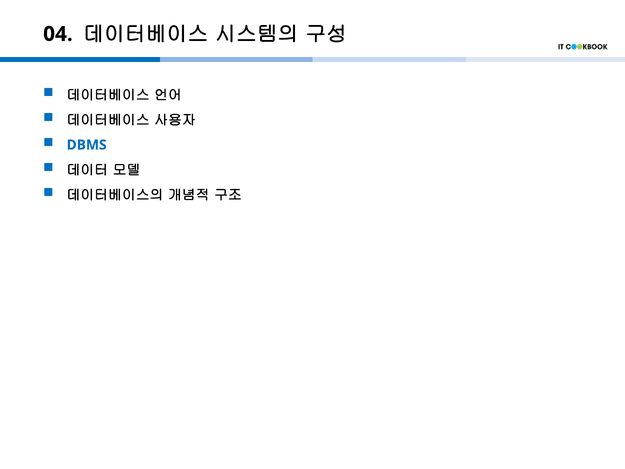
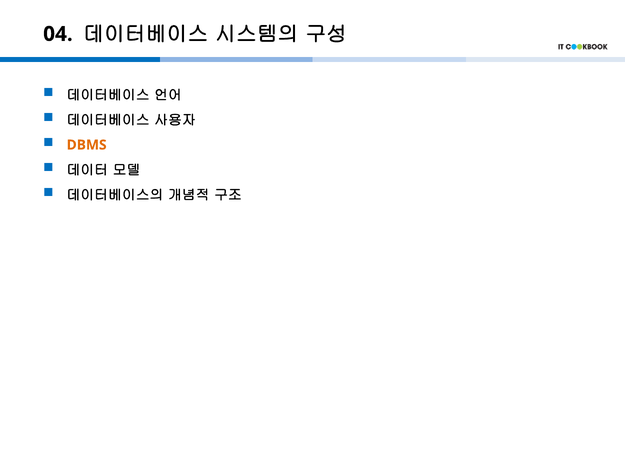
DBMS colour: blue -> orange
